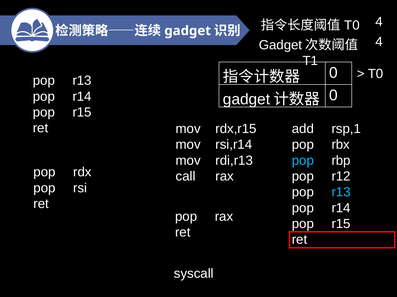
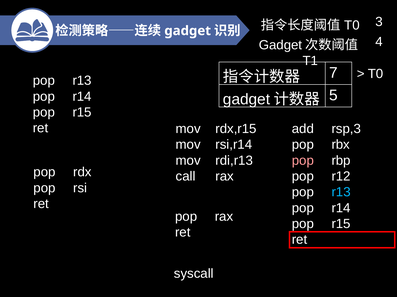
T0 4: 4 -> 3
0 at (333, 73): 0 -> 7
0 at (333, 96): 0 -> 5
rsp,1: rsp,1 -> rsp,3
pop at (303, 161) colour: light blue -> pink
